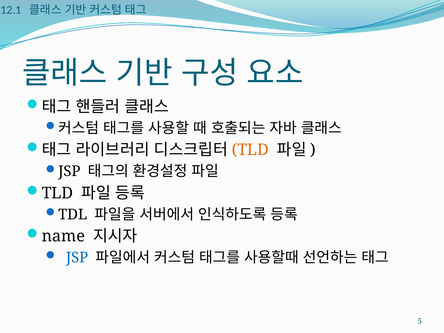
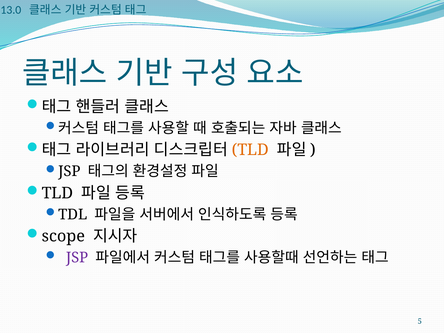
12.1: 12.1 -> 13.0
name: name -> scope
JSP at (77, 258) colour: blue -> purple
